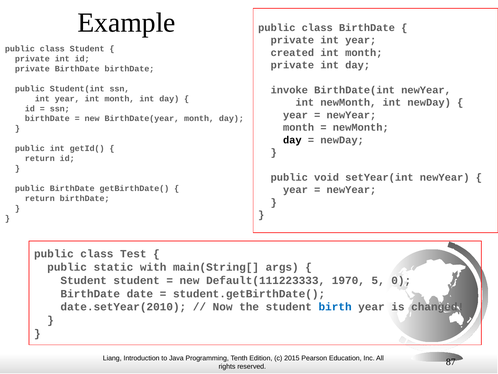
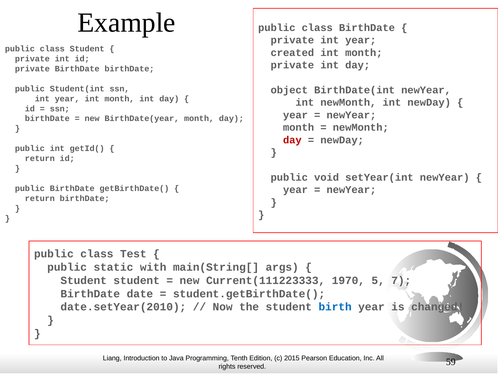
invoke: invoke -> object
day at (292, 140) colour: black -> red
Default(111223333: Default(111223333 -> Current(111223333
0: 0 -> 7
87: 87 -> 59
